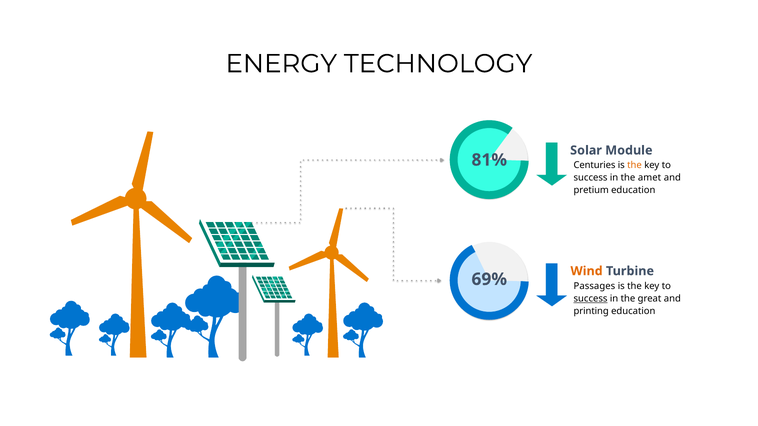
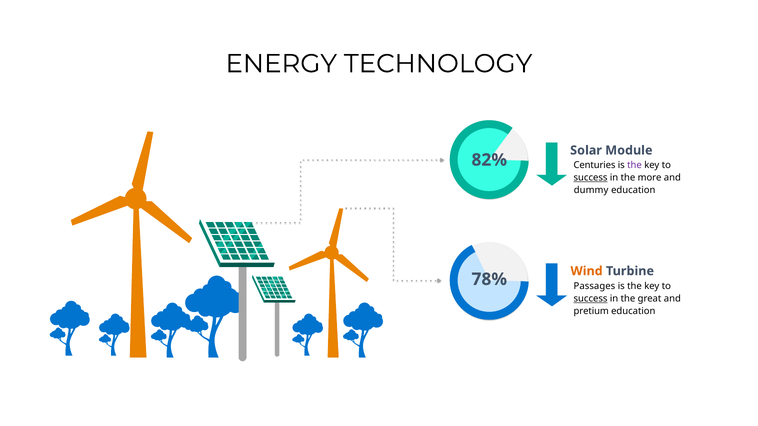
81%: 81% -> 82%
the at (635, 165) colour: orange -> purple
success at (591, 178) underline: none -> present
amet: amet -> more
pretium: pretium -> dummy
69%: 69% -> 78%
printing: printing -> pretium
